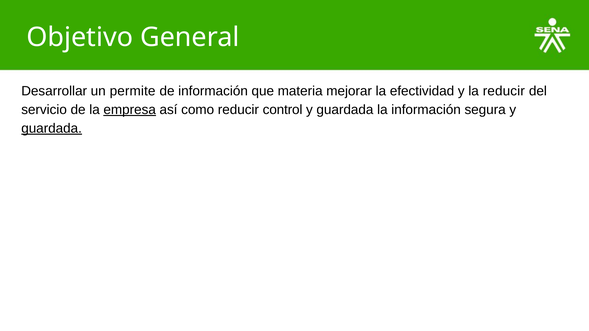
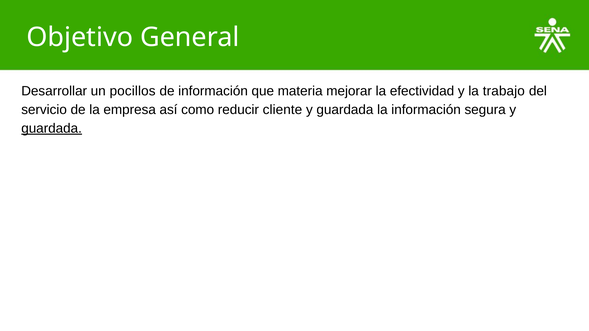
permite: permite -> pocillos
la reducir: reducir -> trabajo
empresa underline: present -> none
control: control -> cliente
